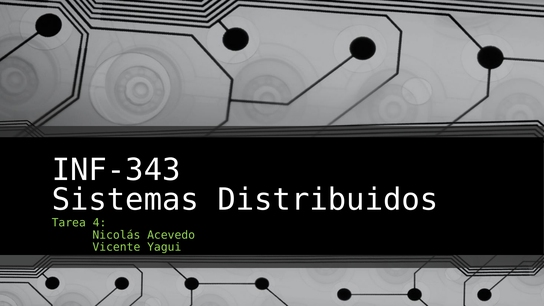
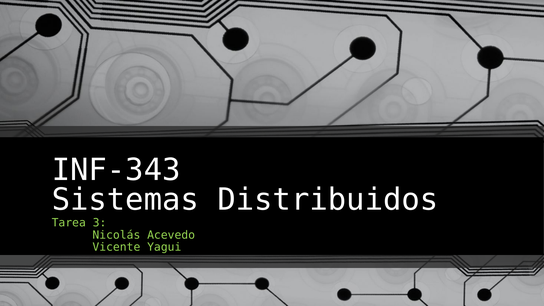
4: 4 -> 3
